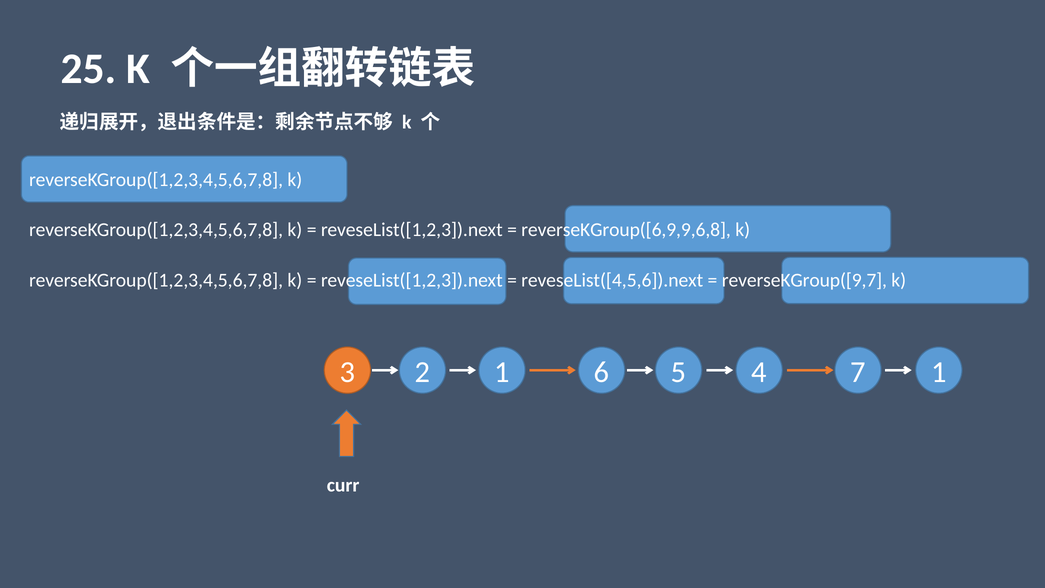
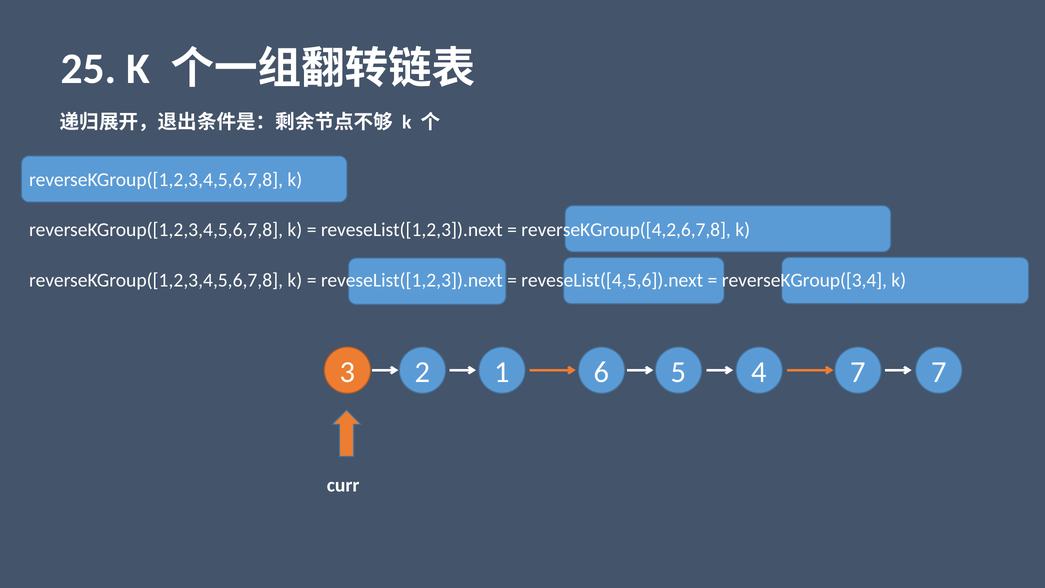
reverseKGroup([6,9,9,6,8: reverseKGroup([6,9,9,6,8 -> reverseKGroup([4,2,6,7,8
reverseKGroup([9,7: reverseKGroup([9,7 -> reverseKGroup([3,4
7 1: 1 -> 7
